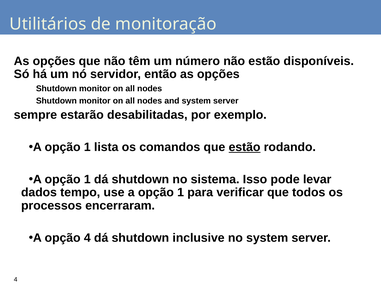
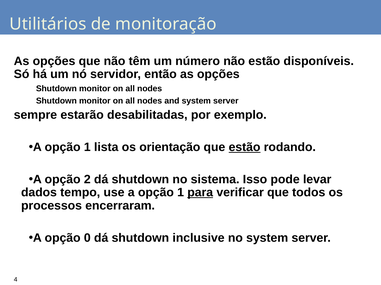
comandos: comandos -> orientação
1 at (87, 180): 1 -> 2
para underline: none -> present
opção 4: 4 -> 0
